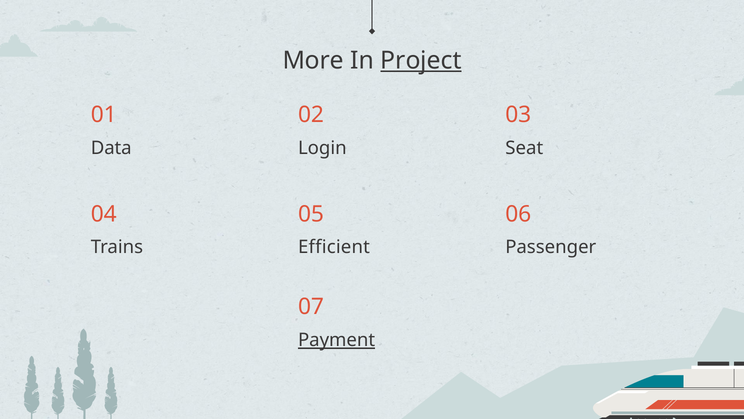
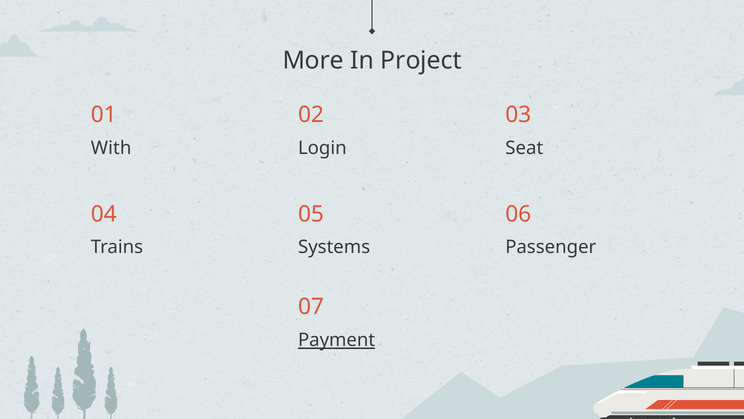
Project underline: present -> none
Data: Data -> With
Efficient: Efficient -> Systems
